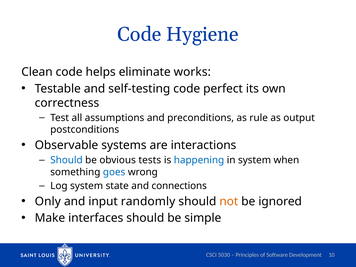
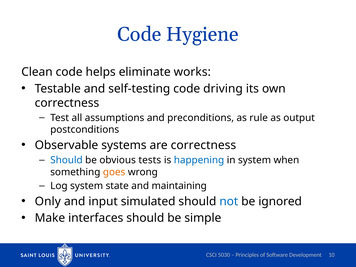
perfect: perfect -> driving
are interactions: interactions -> correctness
goes colour: blue -> orange
connections: connections -> maintaining
randomly: randomly -> simulated
not colour: orange -> blue
